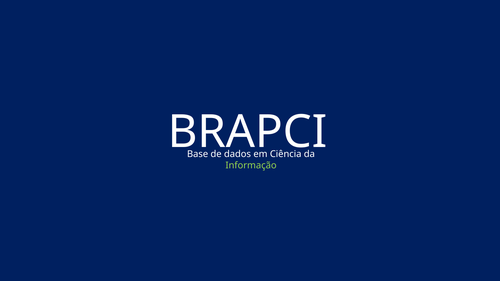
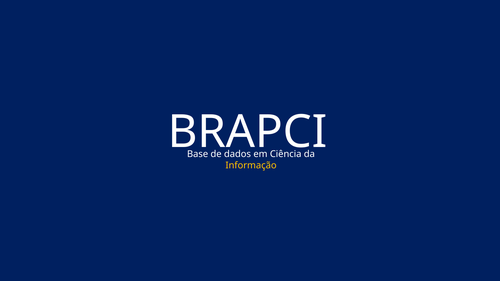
Informação colour: light green -> yellow
